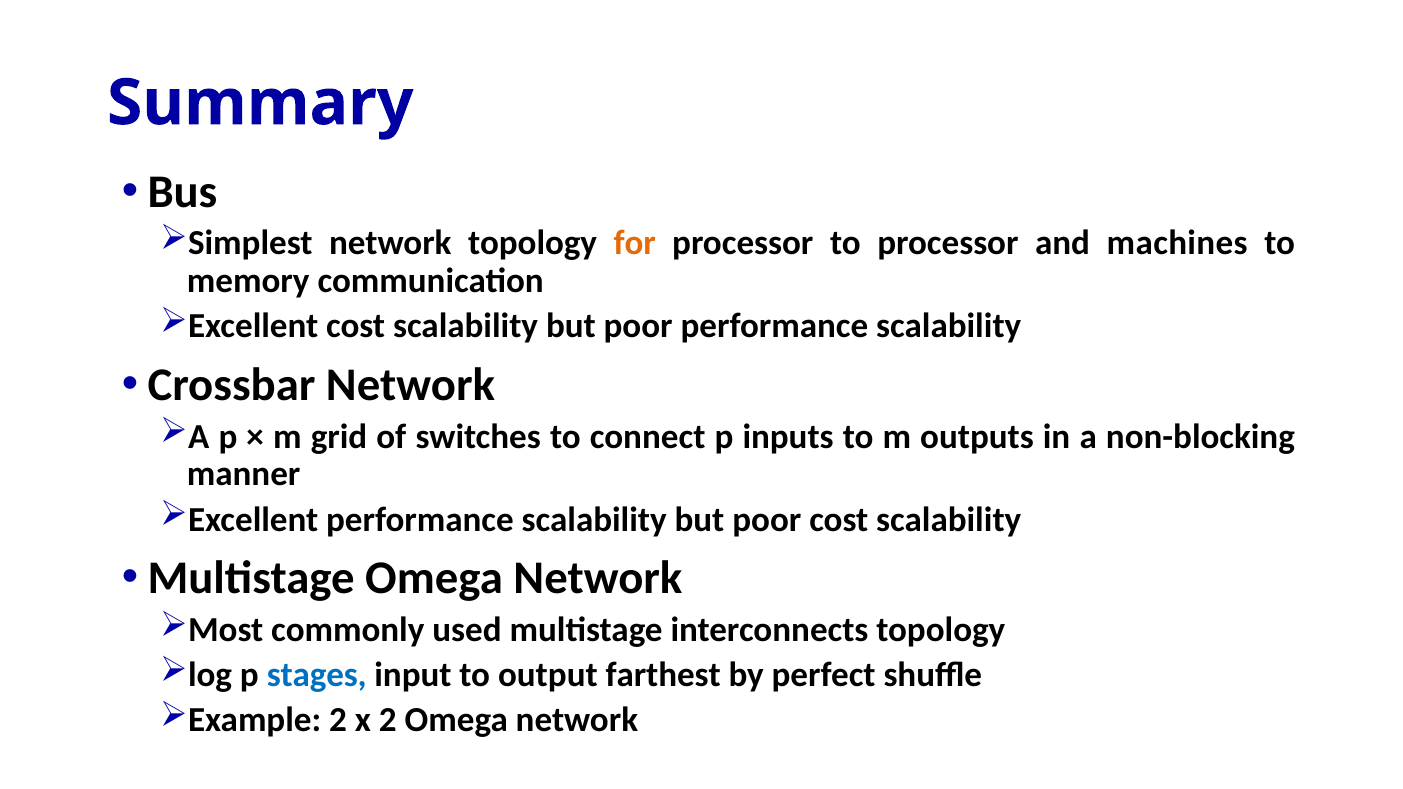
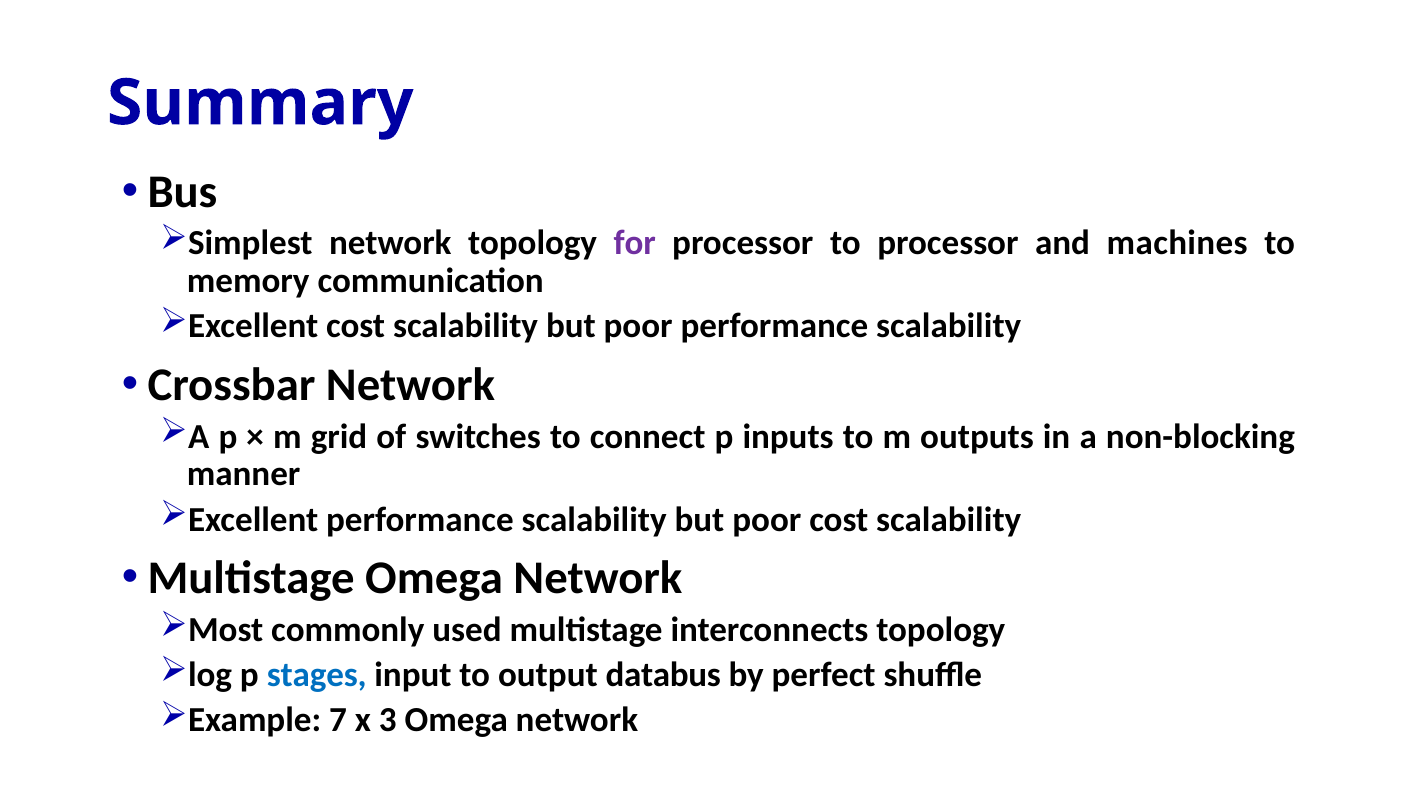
for colour: orange -> purple
farthest: farthest -> databus
Example 2: 2 -> 7
x 2: 2 -> 3
